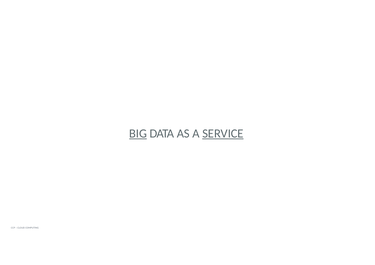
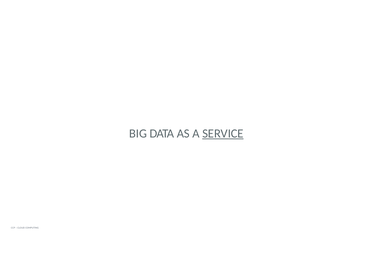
BIG underline: present -> none
